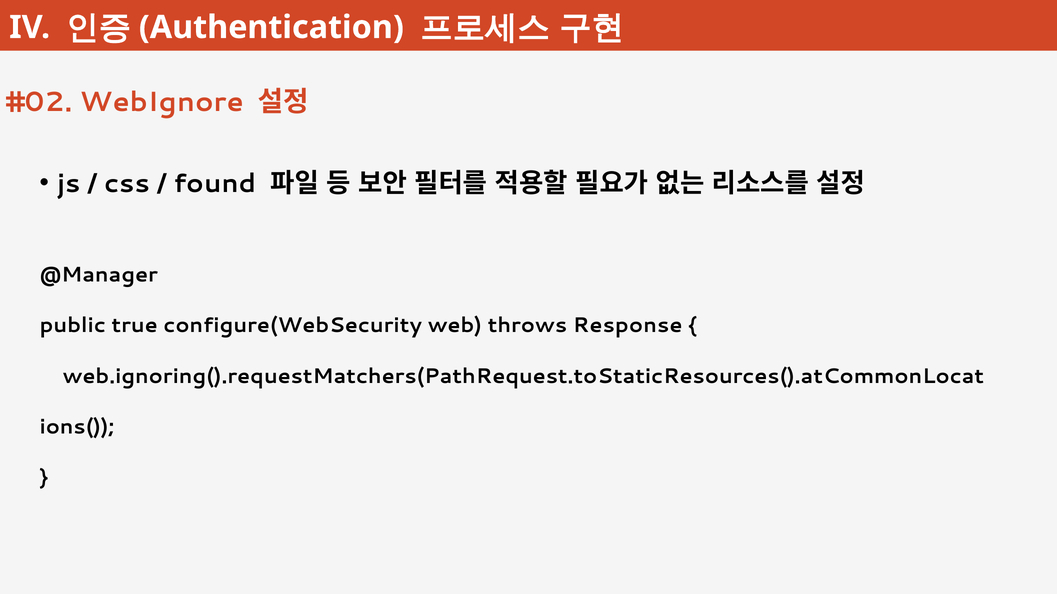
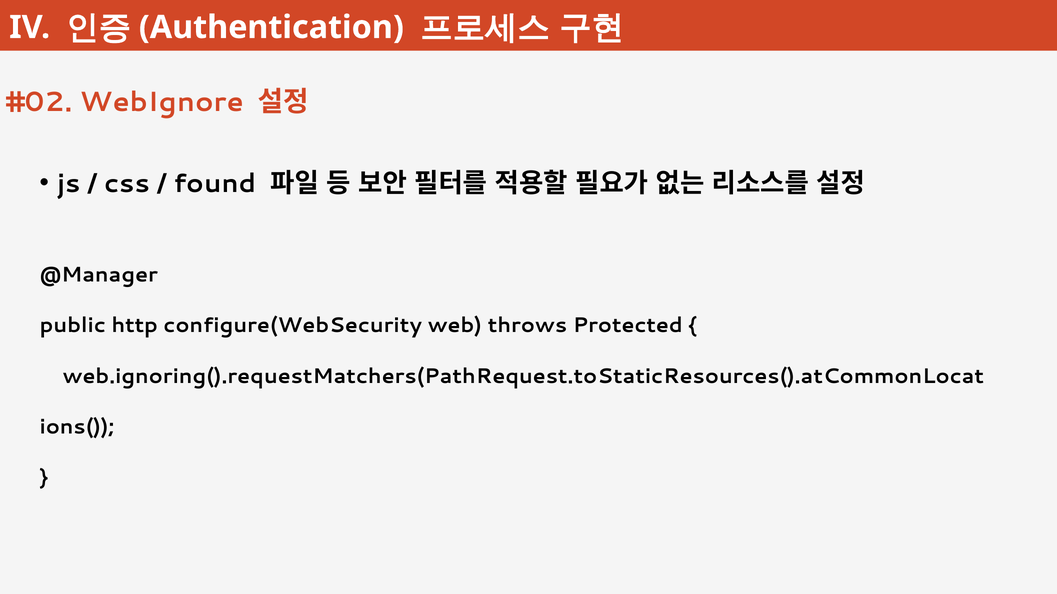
true: true -> http
Response: Response -> Protected
